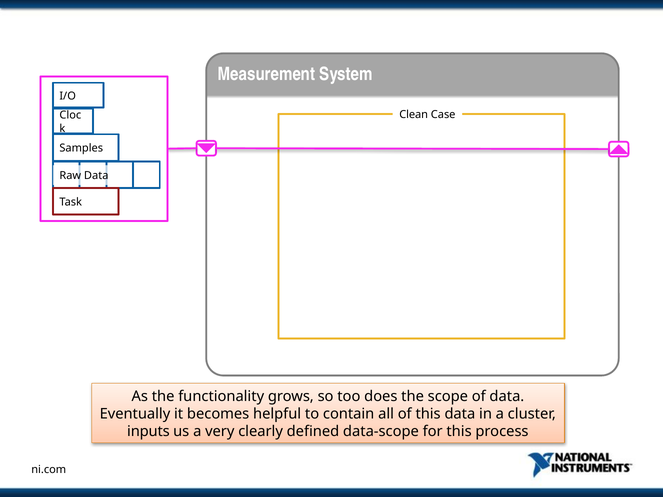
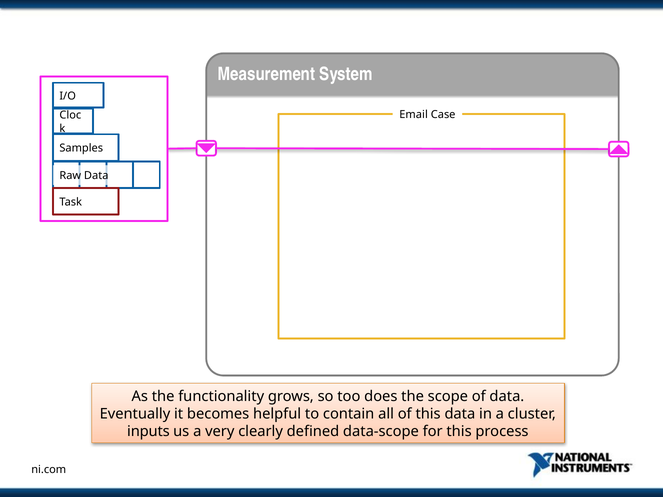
Clean: Clean -> Email
